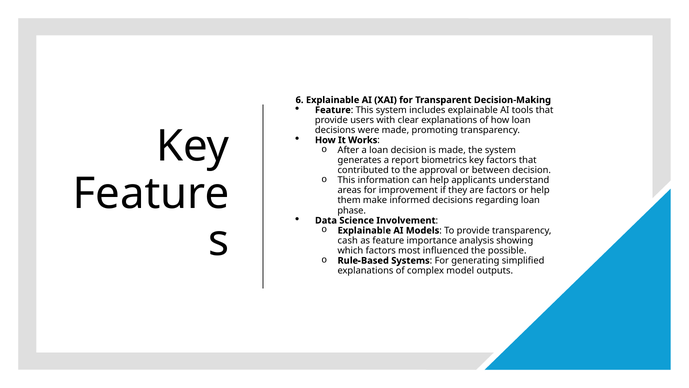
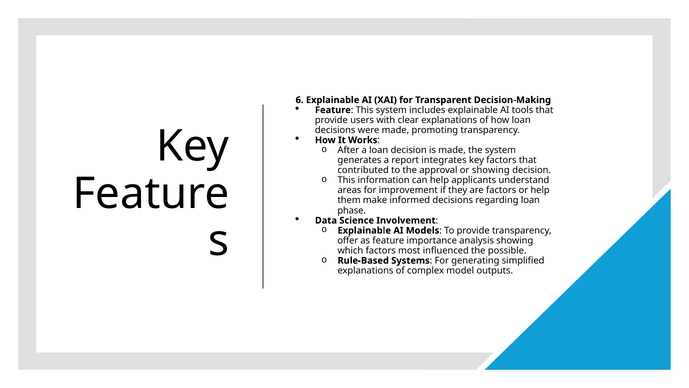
biometrics: biometrics -> integrates
or between: between -> showing
cash: cash -> offer
